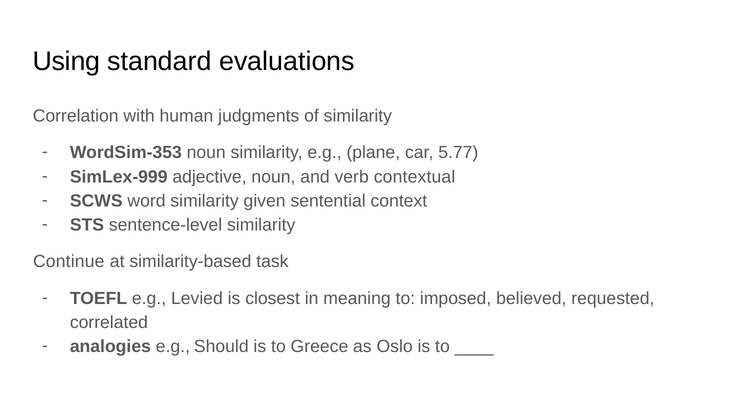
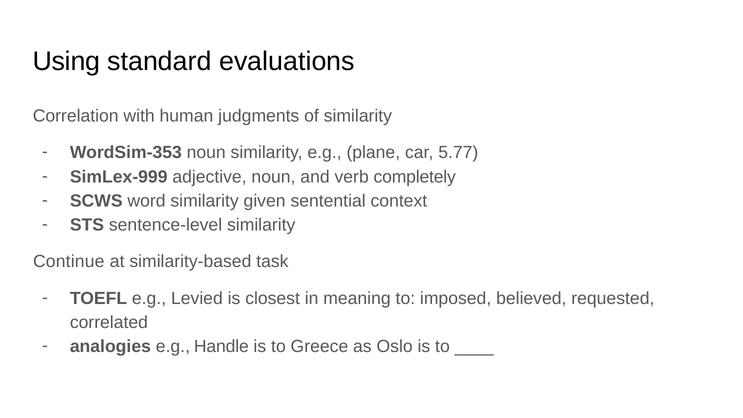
contextual: contextual -> completely
Should: Should -> Handle
